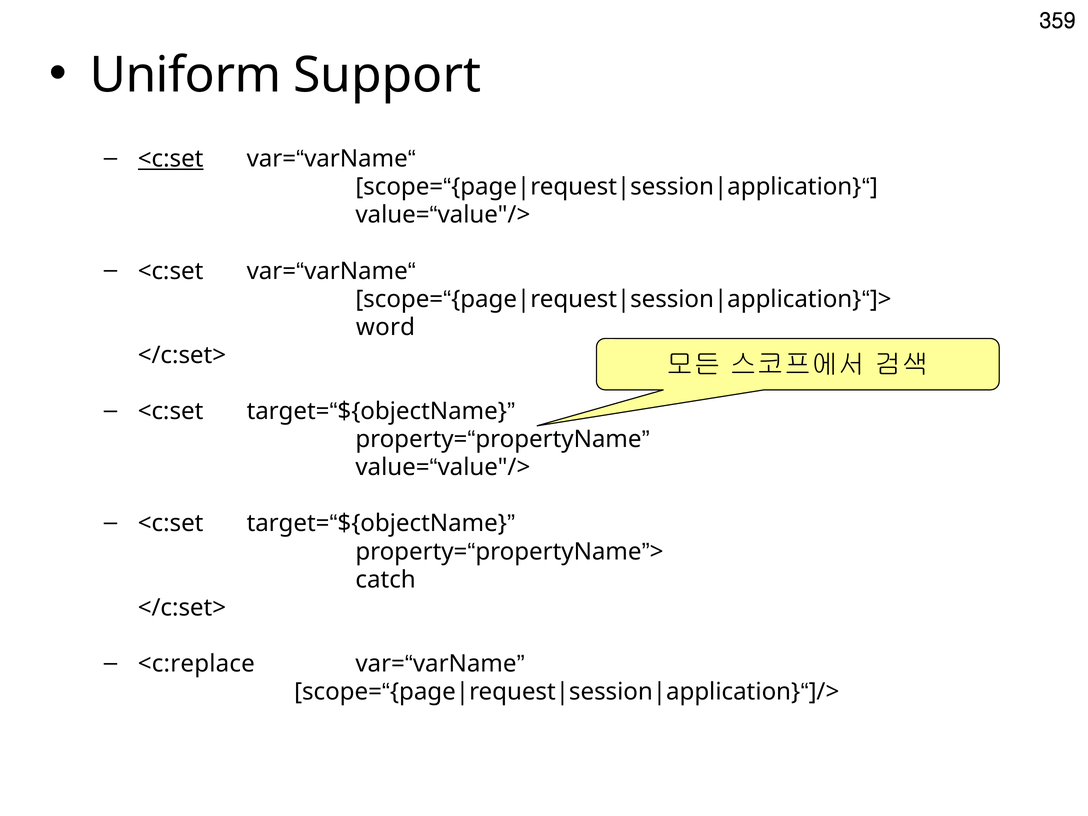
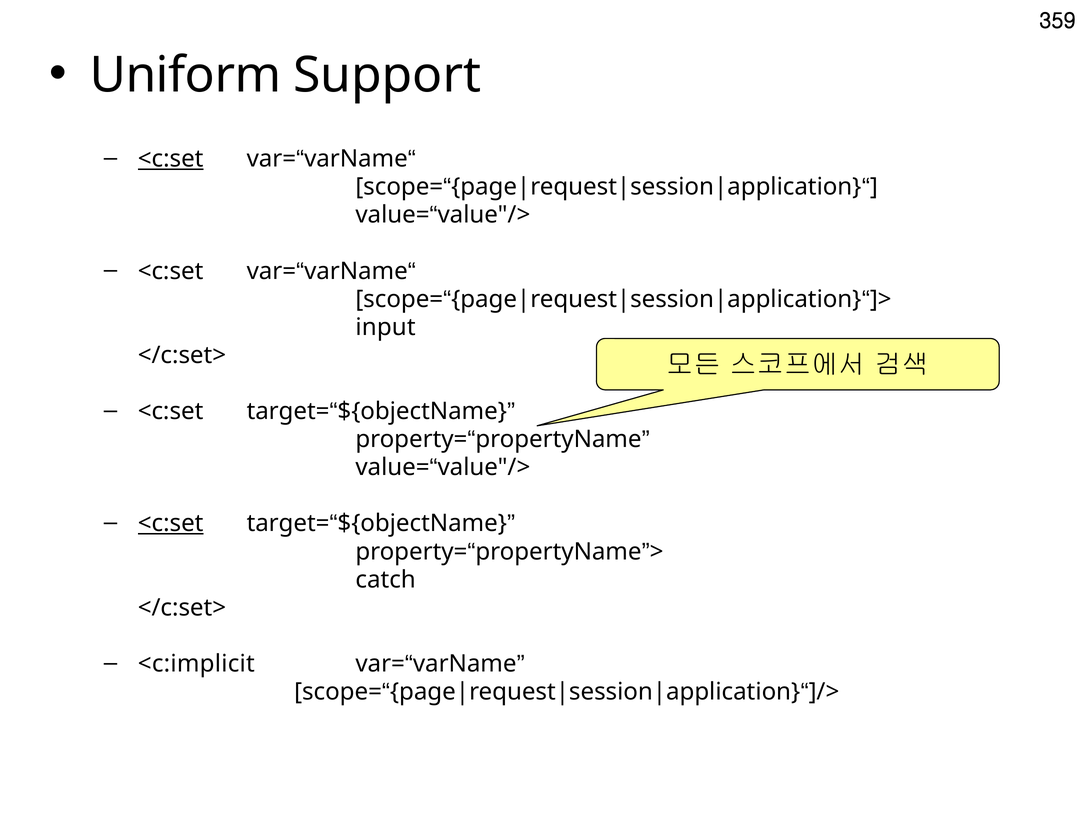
word: word -> input
<c:set at (171, 524) underline: none -> present
<c:replace: <c:replace -> <c:implicit
